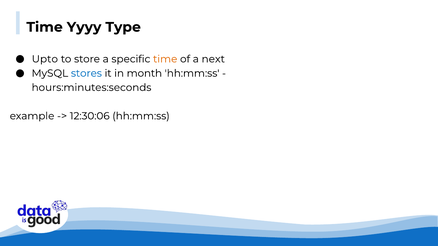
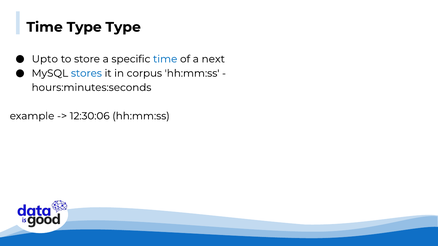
Time Yyyy: Yyyy -> Type
time at (165, 59) colour: orange -> blue
month: month -> corpus
